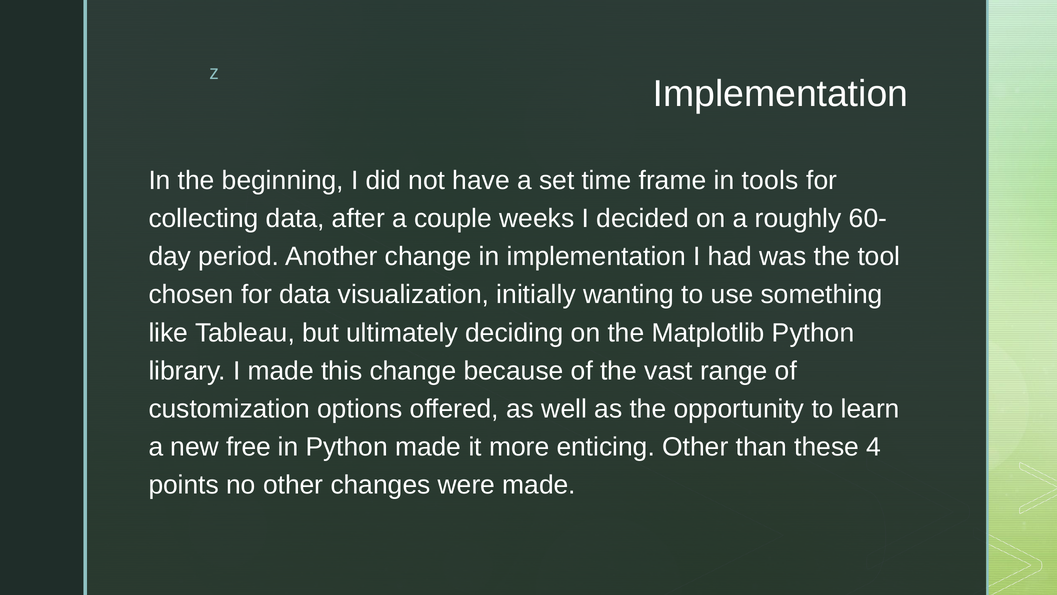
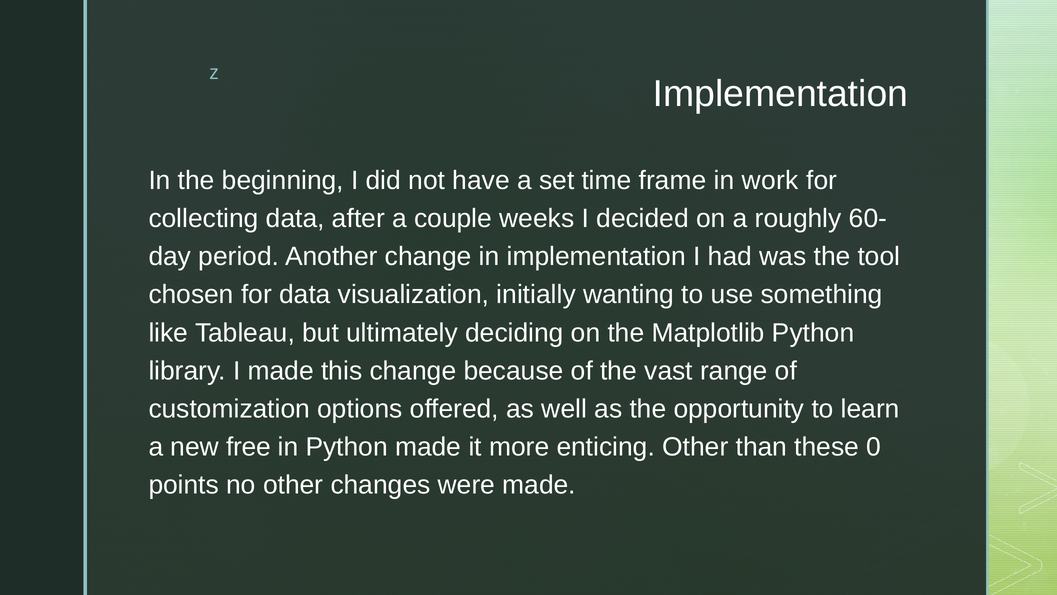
tools: tools -> work
4: 4 -> 0
